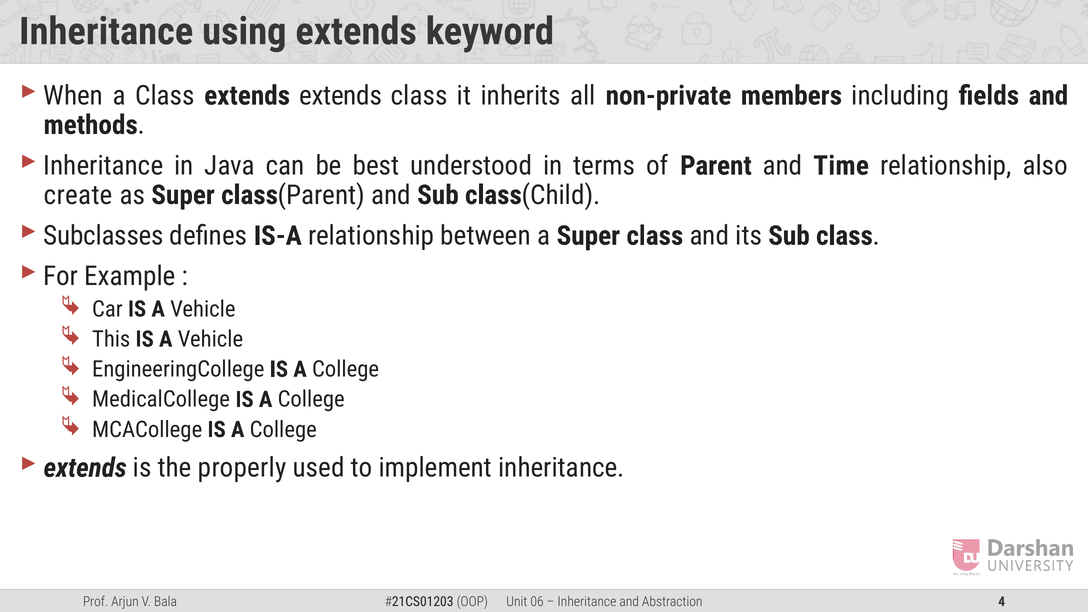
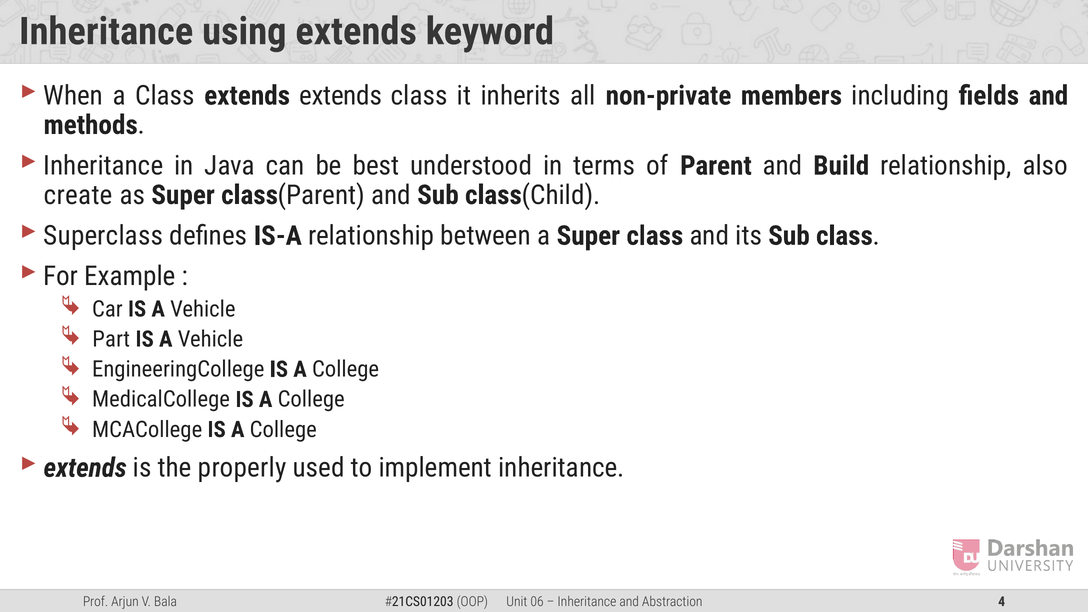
Time: Time -> Build
Subclasses: Subclasses -> Superclass
This: This -> Part
